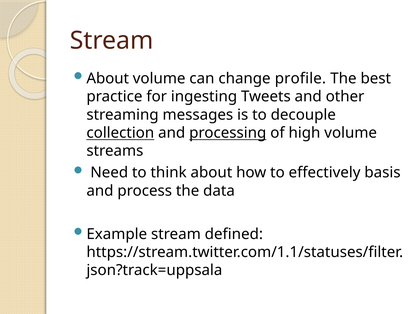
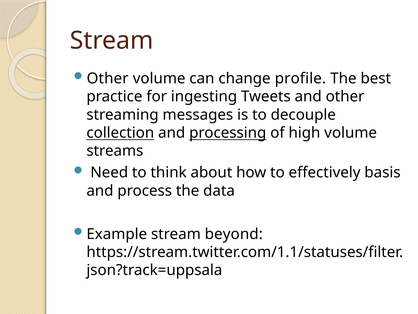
About at (108, 78): About -> Other
defined: defined -> beyond
